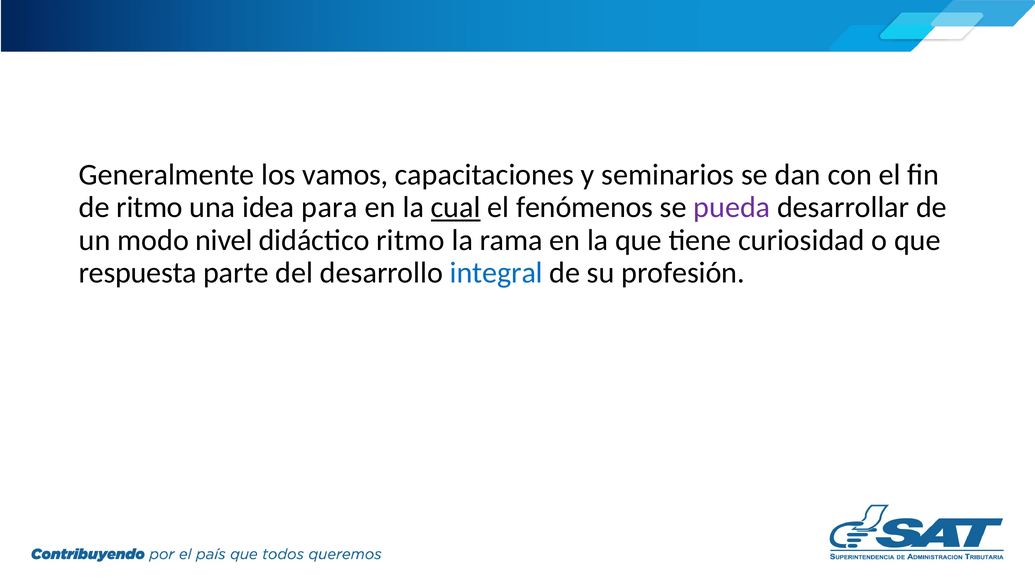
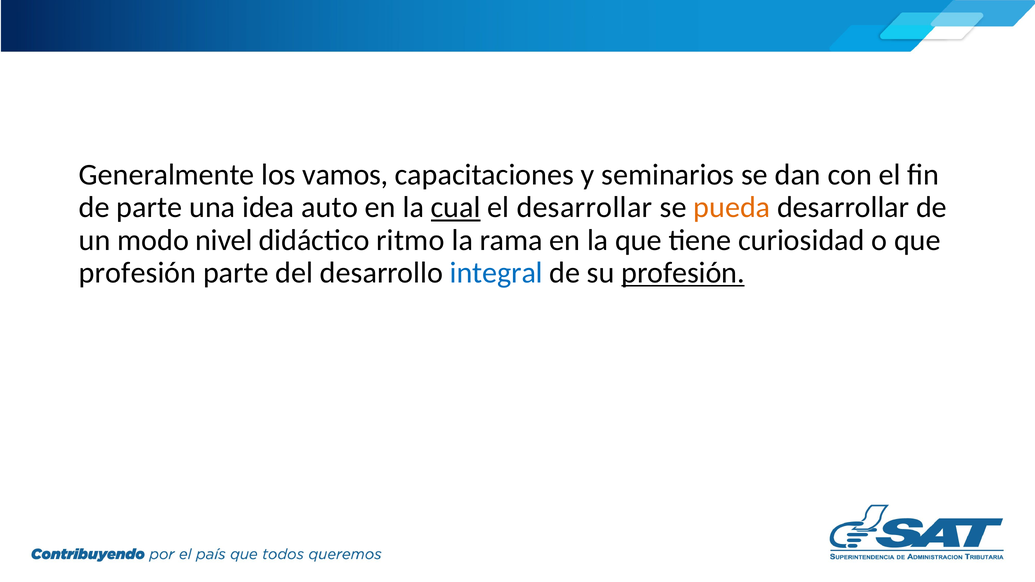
de ritmo: ritmo -> parte
para: para -> auto
el fenómenos: fenómenos -> desarrollar
pueda colour: purple -> orange
respuesta at (138, 273): respuesta -> profesión
profesión at (683, 273) underline: none -> present
